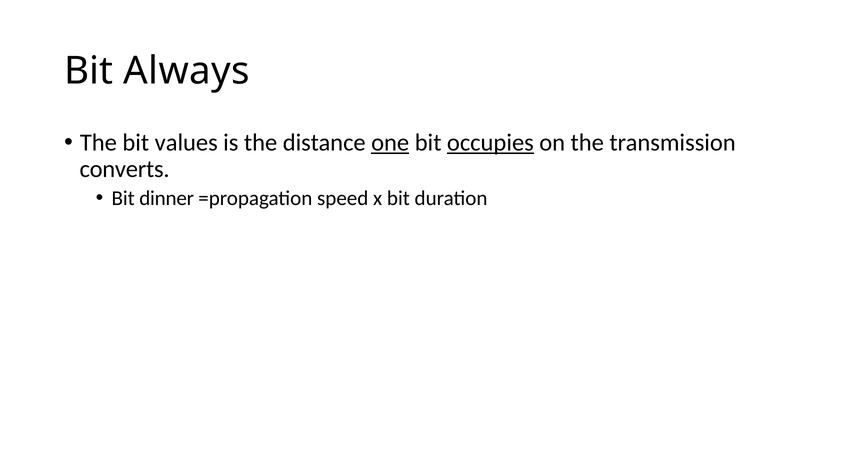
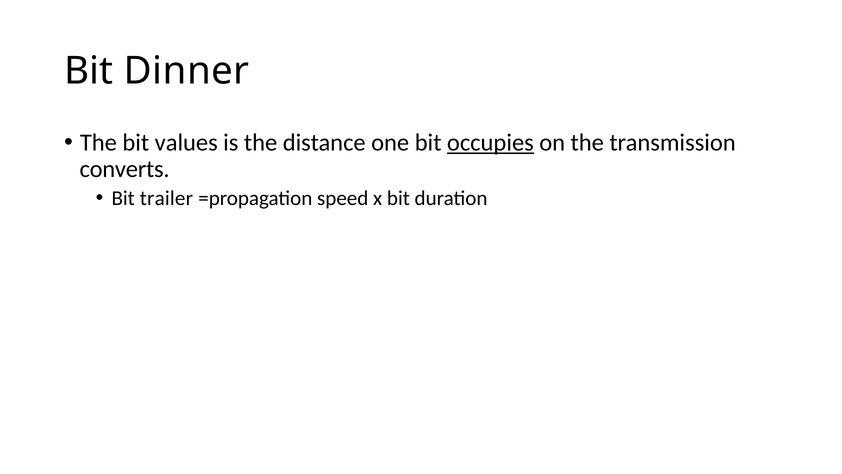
Always: Always -> Dinner
one underline: present -> none
dinner: dinner -> trailer
